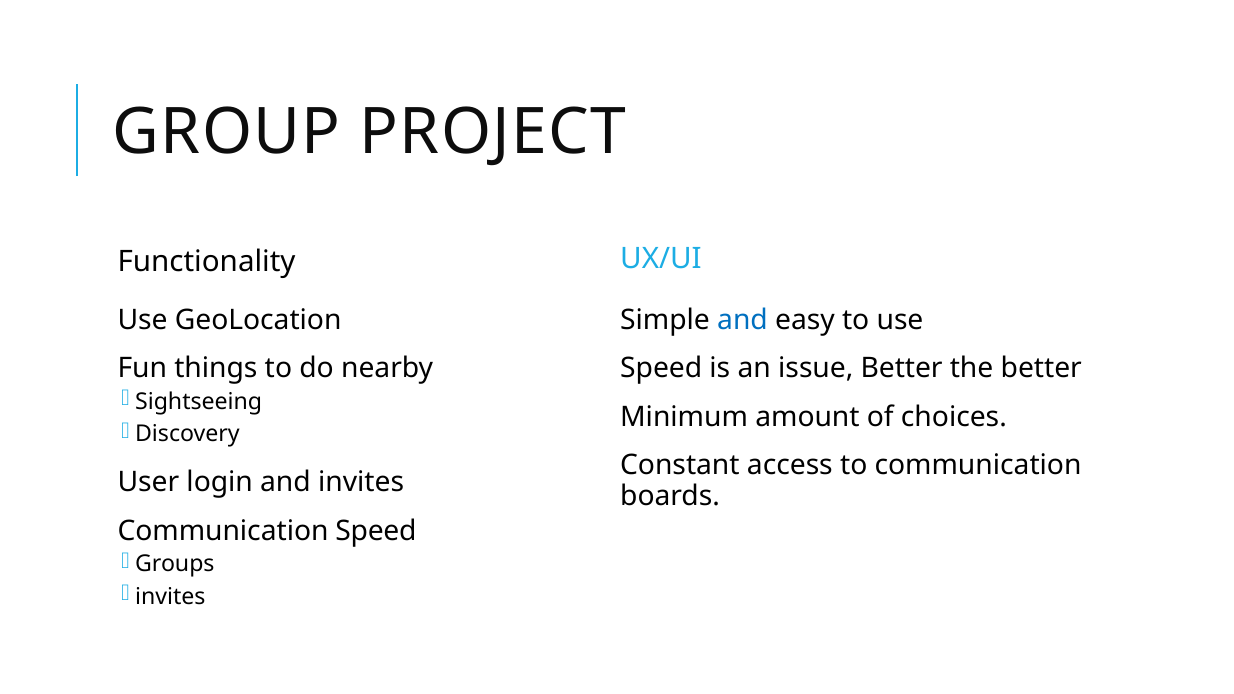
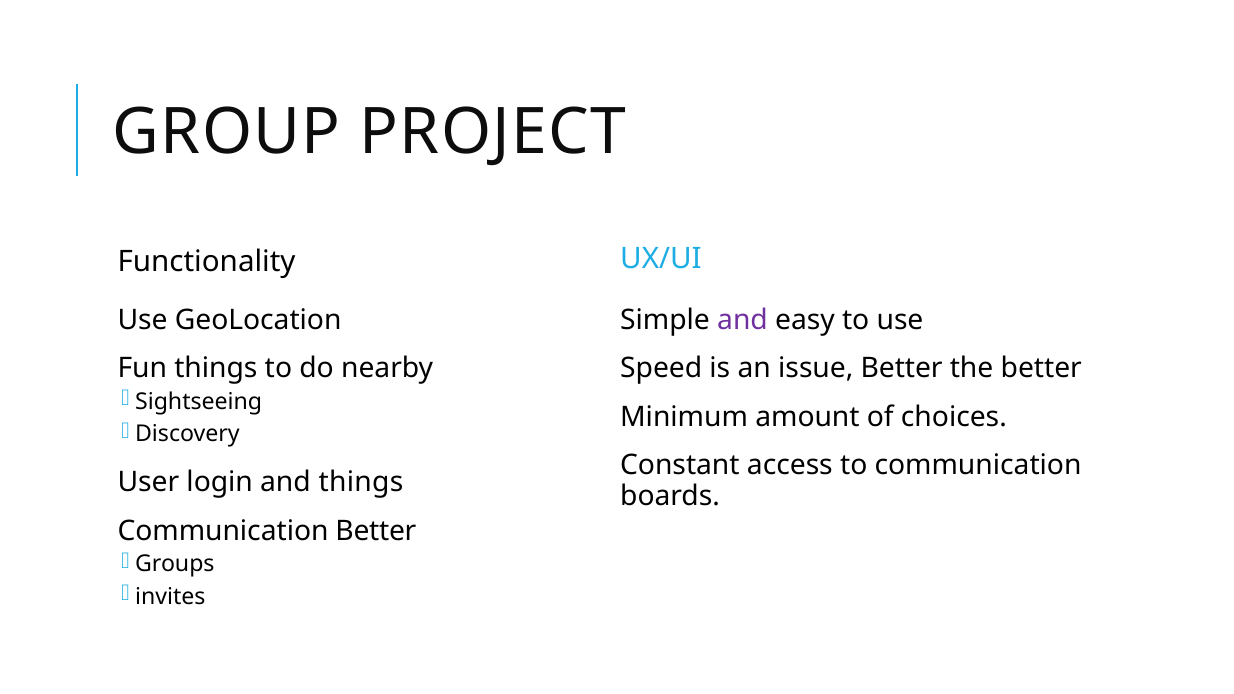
and at (743, 320) colour: blue -> purple
and invites: invites -> things
Communication Speed: Speed -> Better
